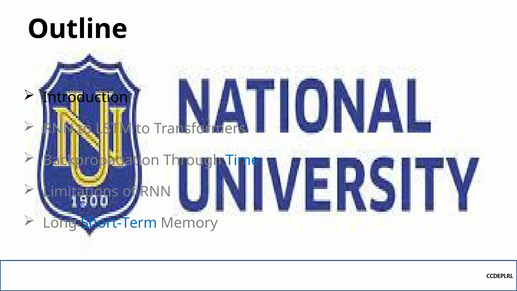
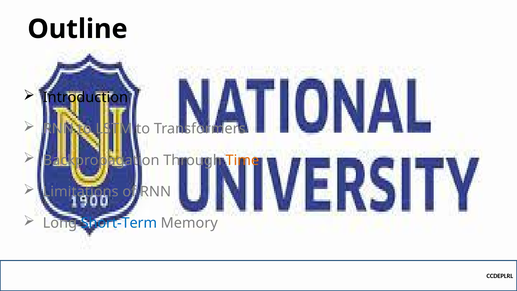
Time colour: blue -> orange
